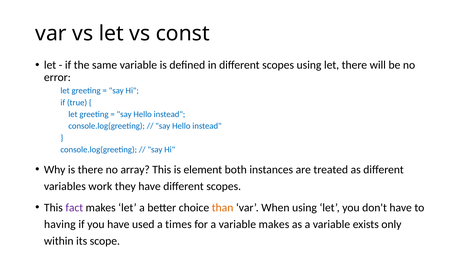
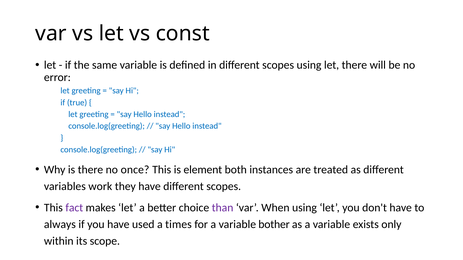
no array: array -> once
than at (223, 208) colour: orange -> purple
having: having -> always
variable makes: makes -> bother
